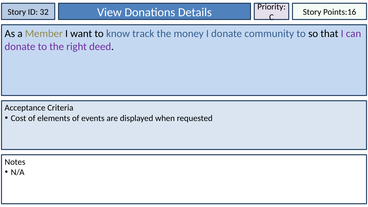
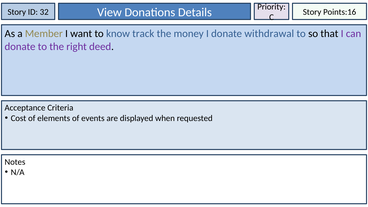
community: community -> withdrawal
